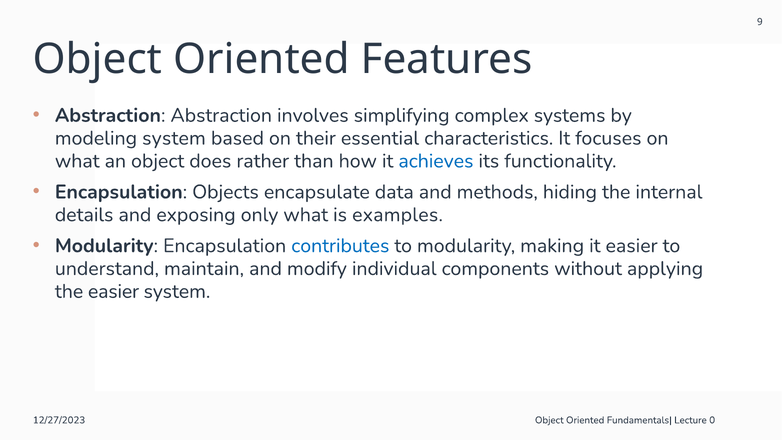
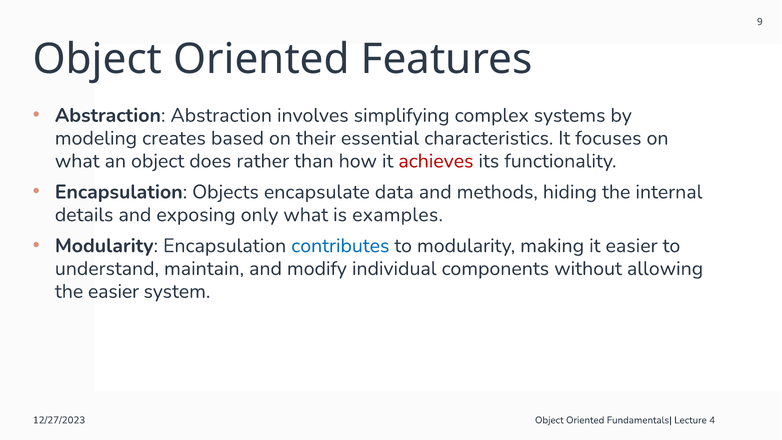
modeling system: system -> creates
achieves colour: blue -> red
applying: applying -> allowing
0: 0 -> 4
